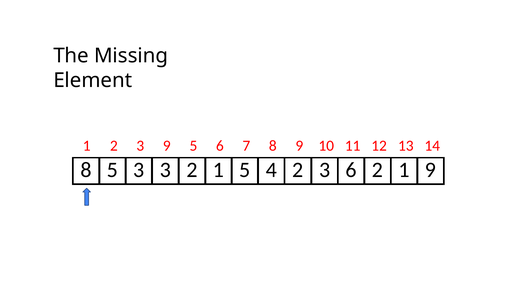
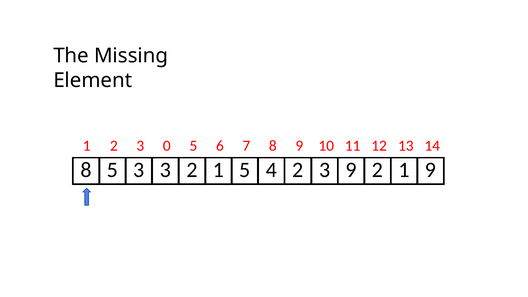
3 9: 9 -> 0
3 6: 6 -> 9
